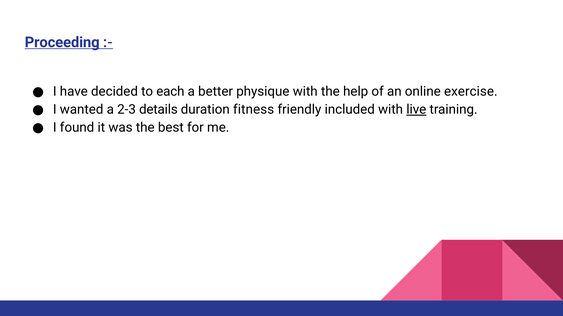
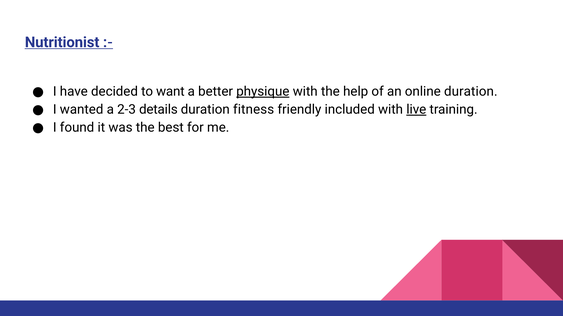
Proceeding: Proceeding -> Nutritionist
each: each -> want
physique underline: none -> present
online exercise: exercise -> duration
